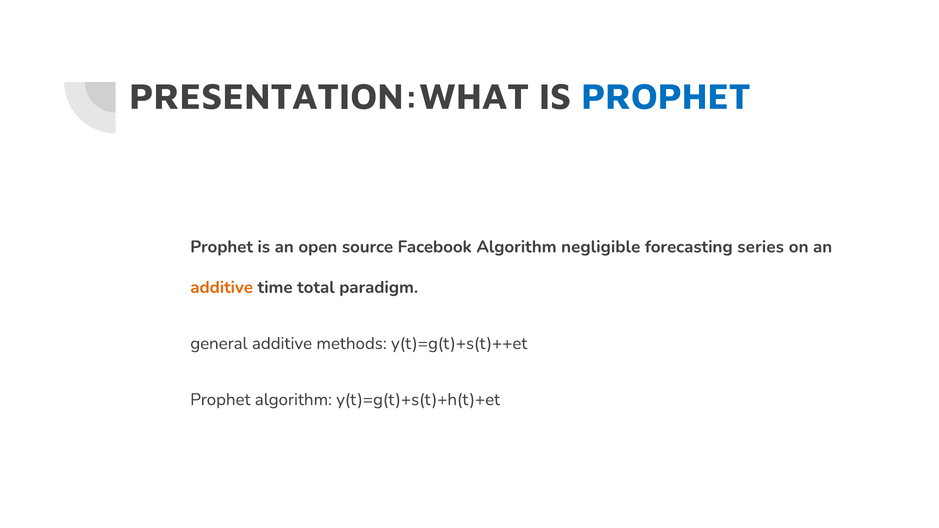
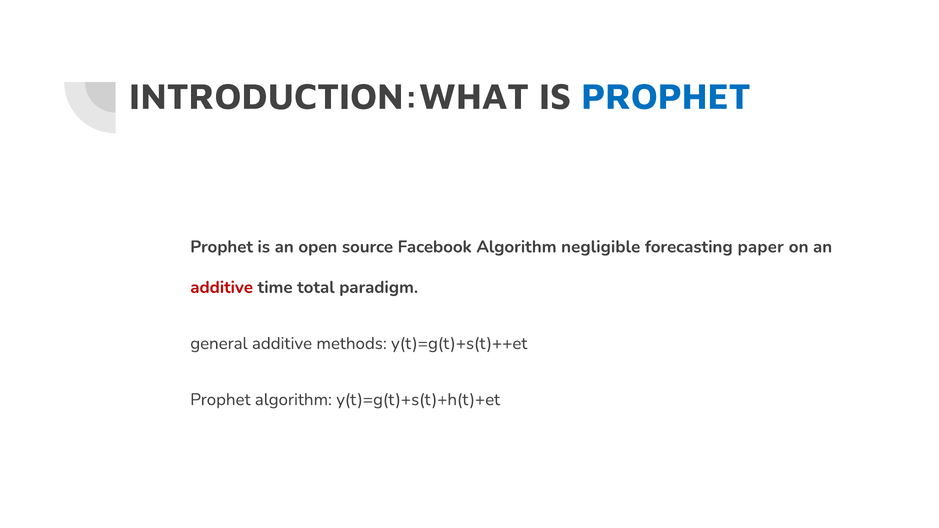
PRESENTATION:WHAT: PRESENTATION:WHAT -> INTRODUCTION:WHAT
series: series -> paper
additive at (222, 287) colour: orange -> red
